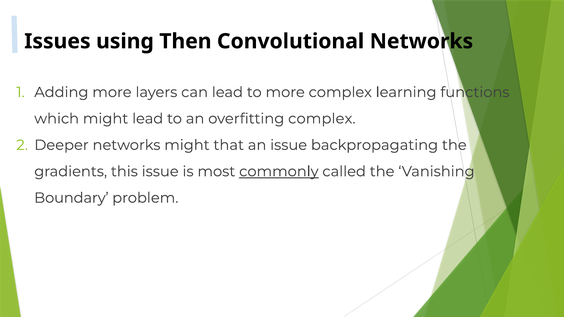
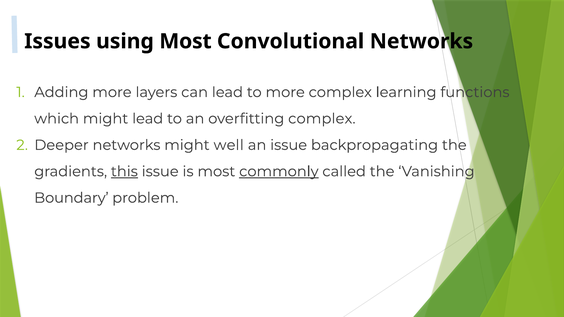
using Then: Then -> Most
that: that -> well
this underline: none -> present
